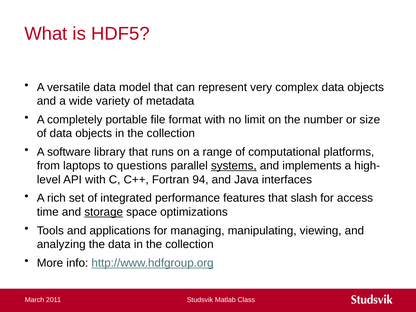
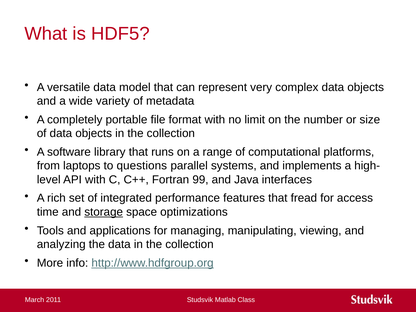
systems underline: present -> none
94: 94 -> 99
slash: slash -> fread
